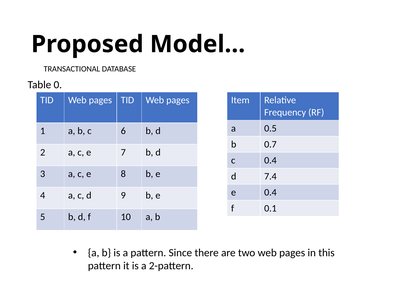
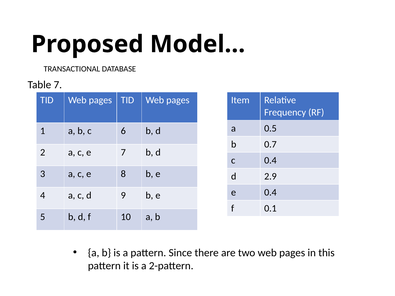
Table 0: 0 -> 7
7.4: 7.4 -> 2.9
